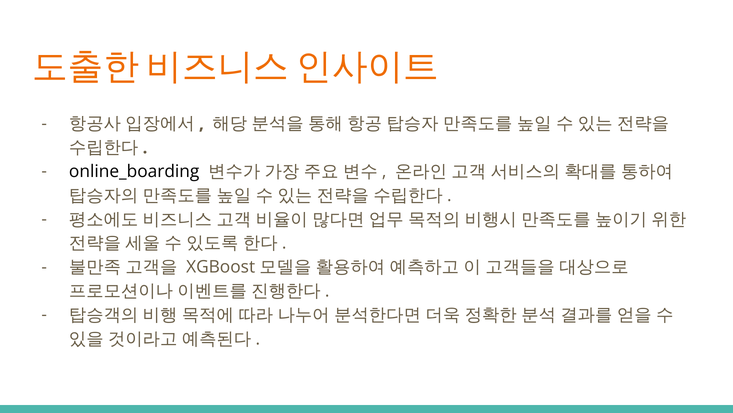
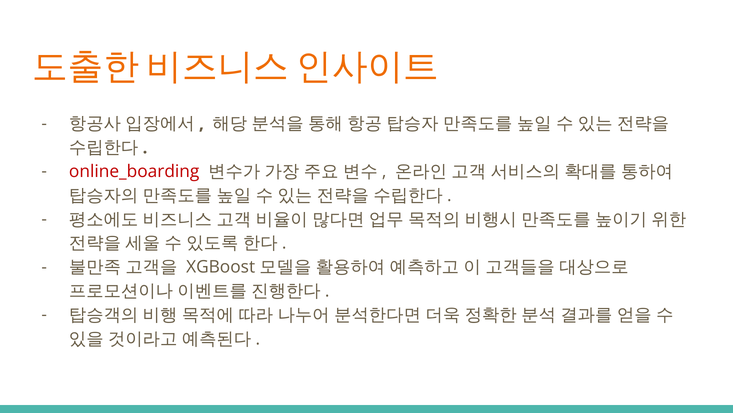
online_boarding colour: black -> red
